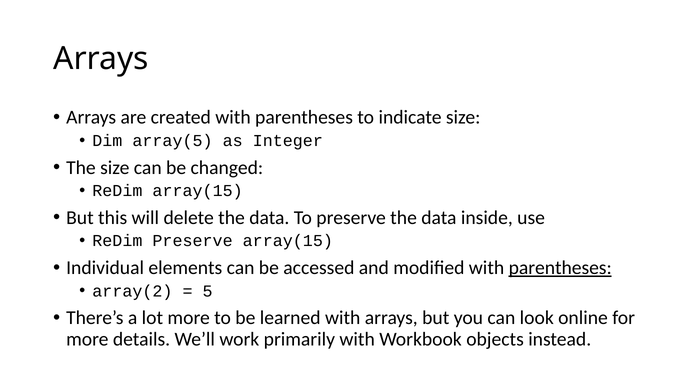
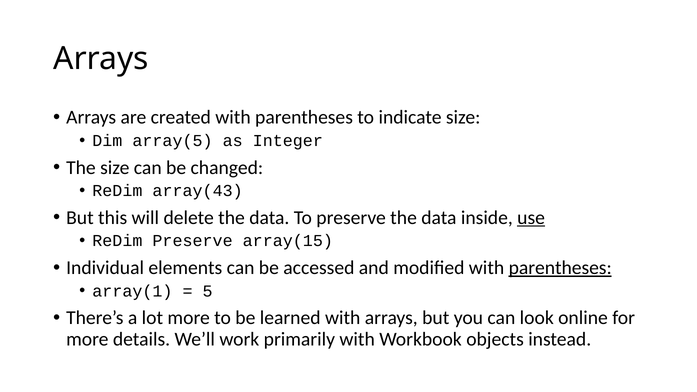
ReDim array(15: array(15 -> array(43
use underline: none -> present
array(2: array(2 -> array(1
